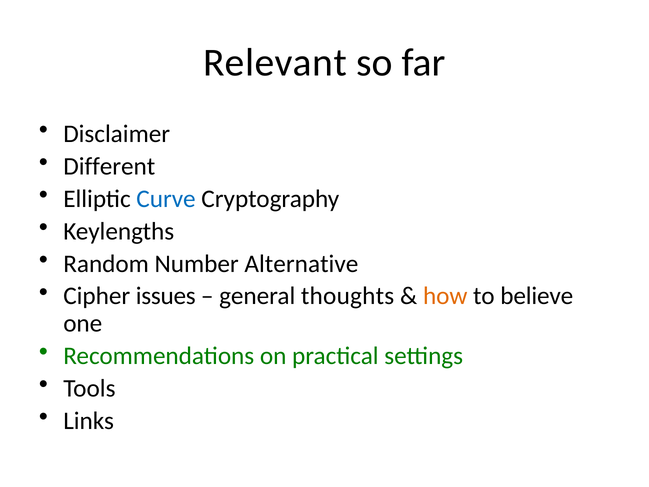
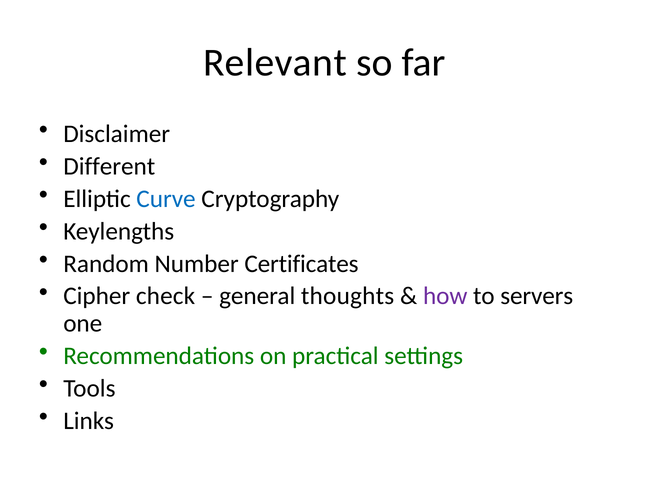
Alternative: Alternative -> Certificates
issues: issues -> check
how colour: orange -> purple
believe: believe -> servers
